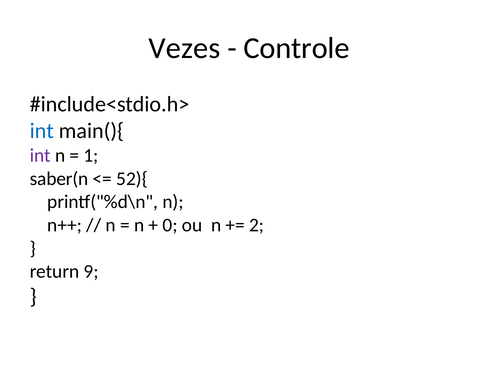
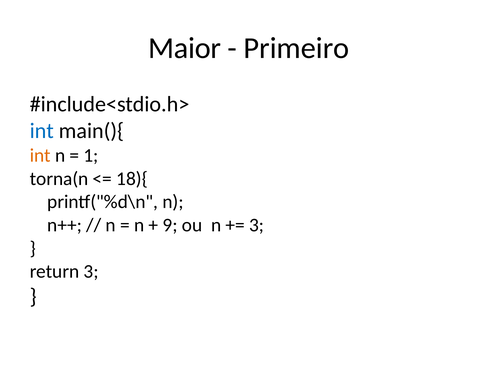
Vezes: Vezes -> Maior
Controle: Controle -> Primeiro
int at (40, 156) colour: purple -> orange
saber(n: saber(n -> torna(n
52){: 52){ -> 18){
0: 0 -> 9
2 at (257, 225): 2 -> 3
return 9: 9 -> 3
